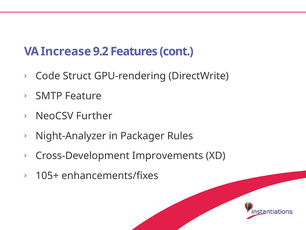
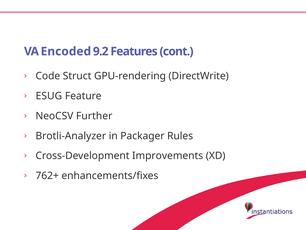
Increase: Increase -> Encoded
SMTP: SMTP -> ESUG
Night-Analyzer: Night-Analyzer -> Brotli-Analyzer
105+: 105+ -> 762+
